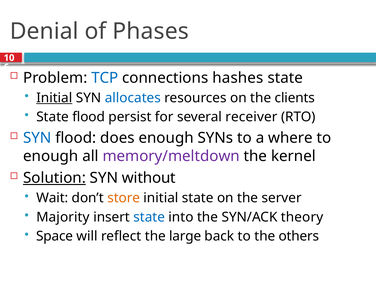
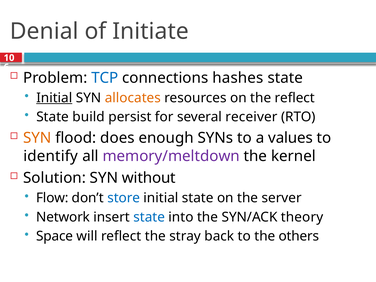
Phases: Phases -> Initiate
allocates colour: blue -> orange
the clients: clients -> reflect
State flood: flood -> build
SYN at (37, 138) colour: blue -> orange
where: where -> values
enough at (51, 156): enough -> identify
Solution underline: present -> none
Wait: Wait -> Flow
store colour: orange -> blue
Majority: Majority -> Network
large: large -> stray
